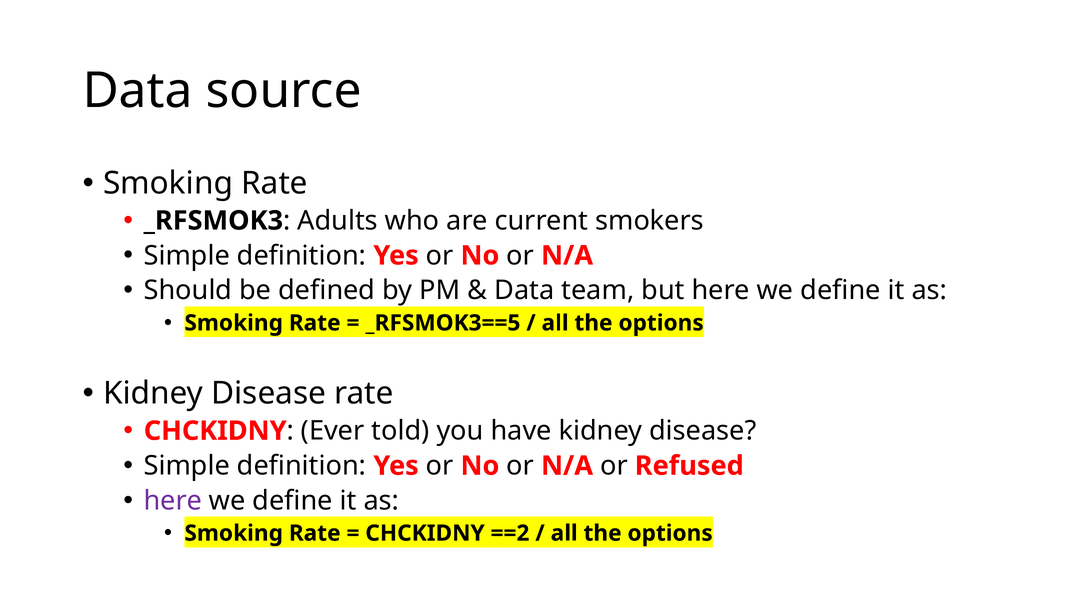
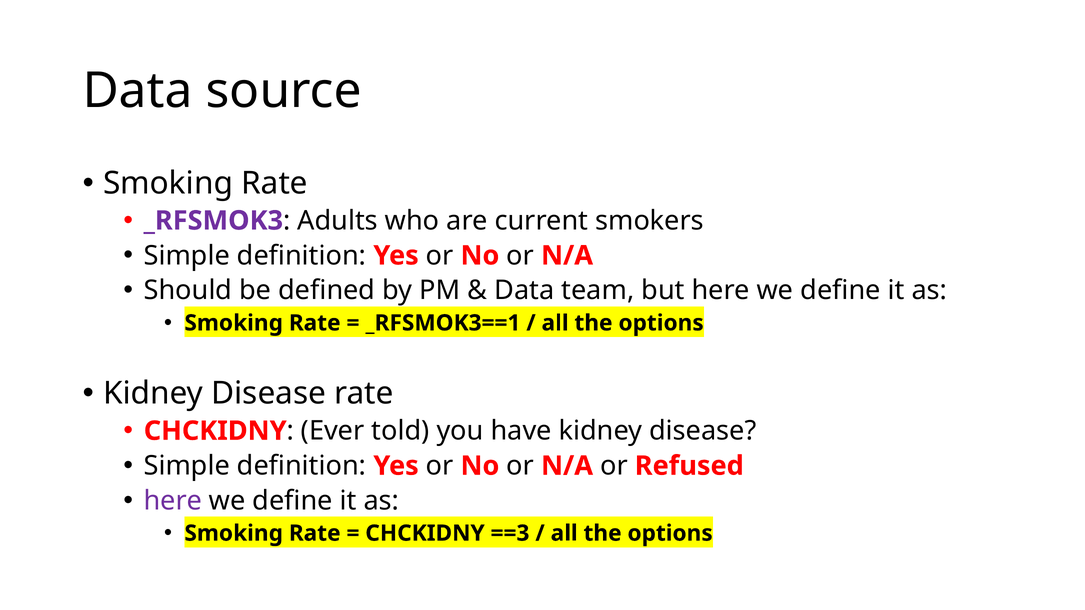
_RFSMOK3 colour: black -> purple
_RFSMOK3==5: _RFSMOK3==5 -> _RFSMOK3==1
==2: ==2 -> ==3
